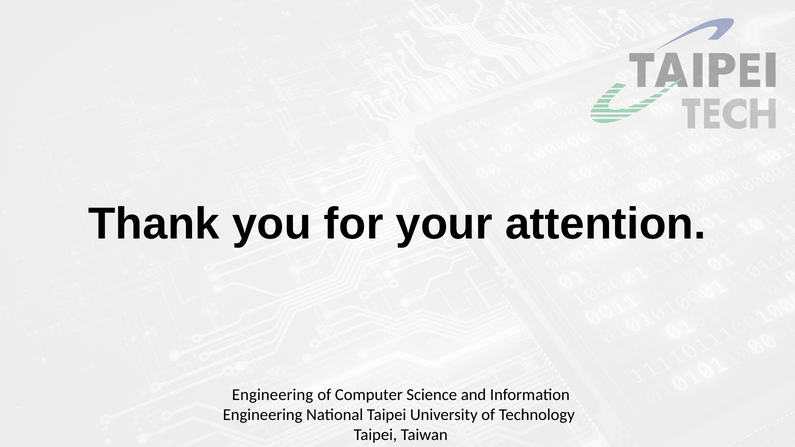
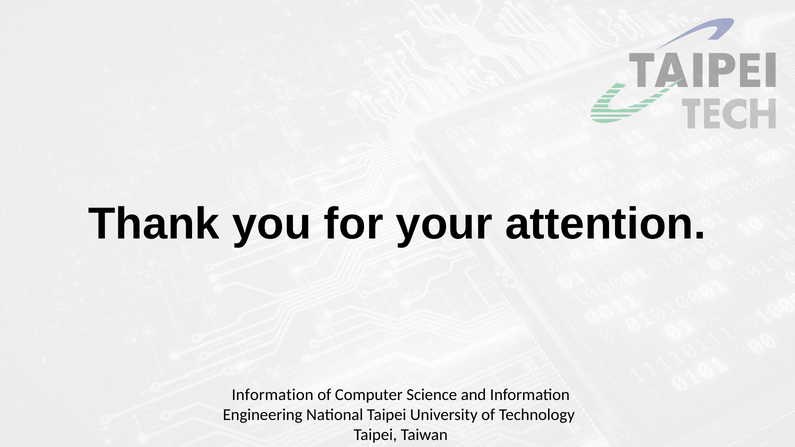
Engineering at (273, 395): Engineering -> Information
